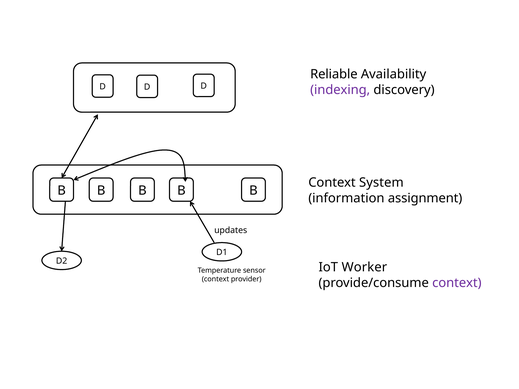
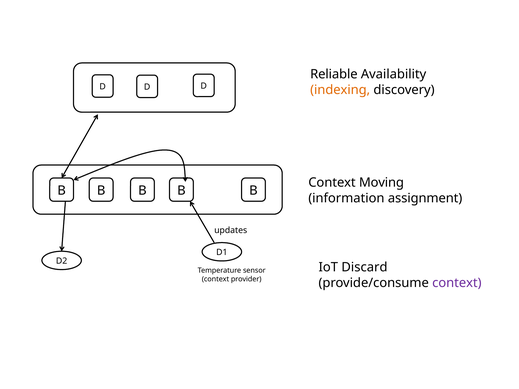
indexing colour: purple -> orange
System: System -> Moving
Worker: Worker -> Discard
